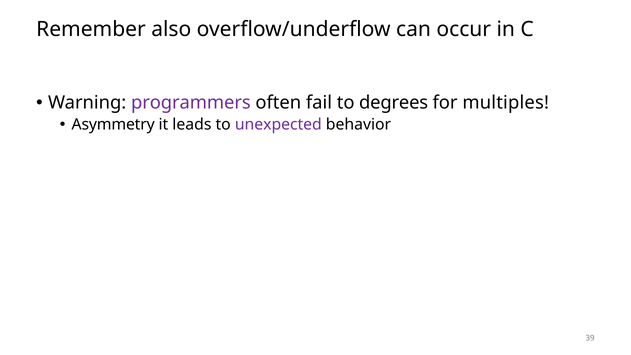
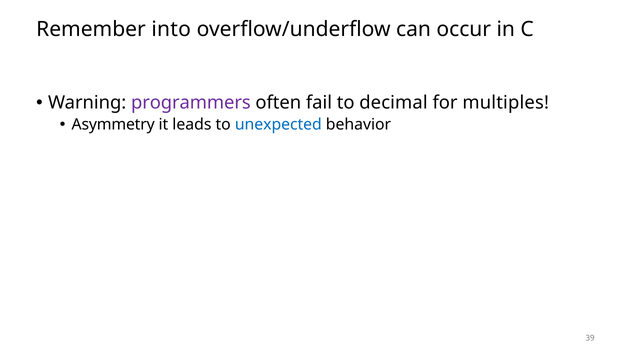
also: also -> into
degrees: degrees -> decimal
unexpected colour: purple -> blue
